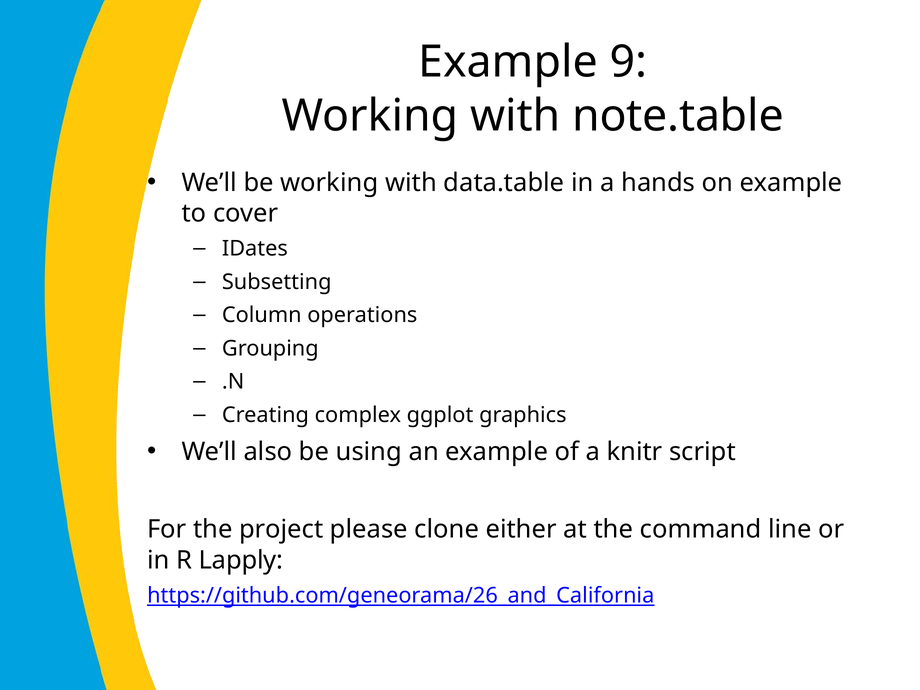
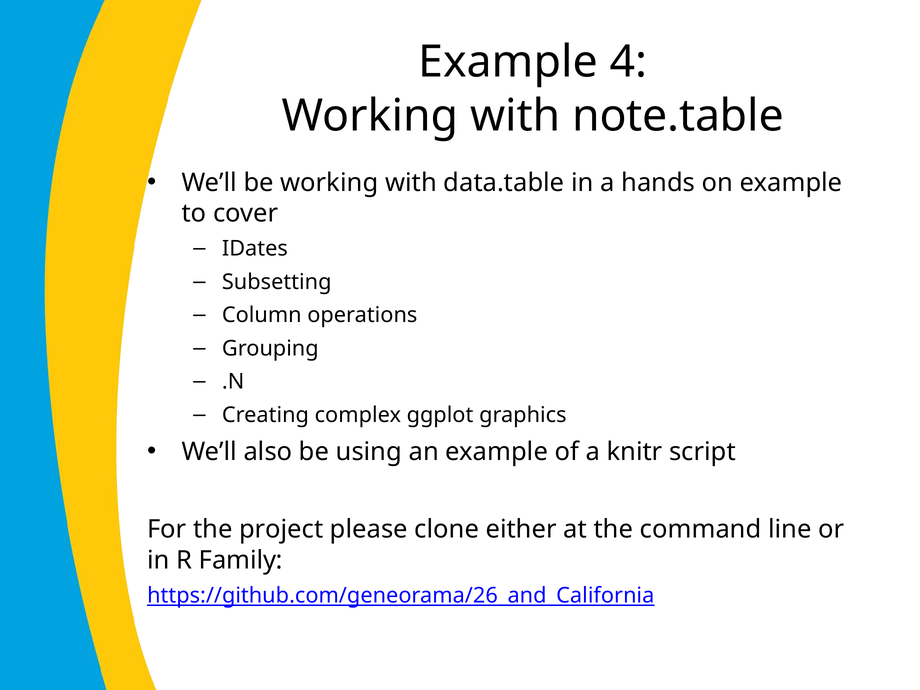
9: 9 -> 4
Lapply: Lapply -> Family
